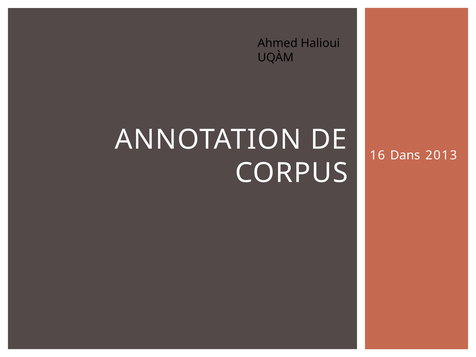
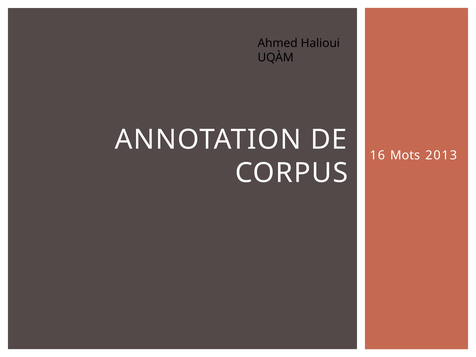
Dans: Dans -> Mots
